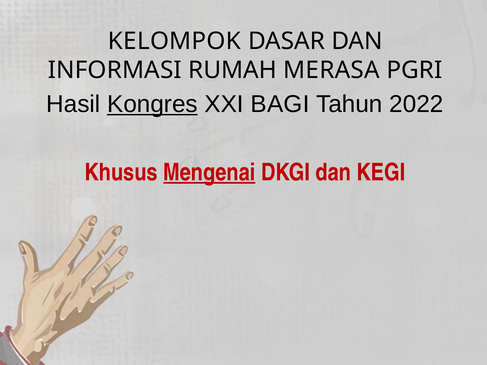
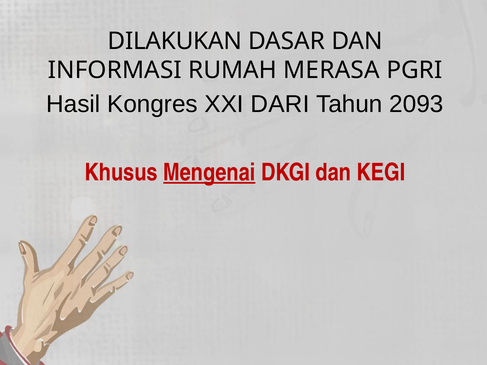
KELOMPOK: KELOMPOK -> DILAKUKAN
Kongres underline: present -> none
BAGI: BAGI -> DARI
2022: 2022 -> 2093
